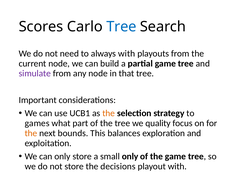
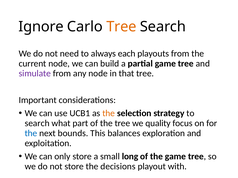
Scores: Scores -> Ignore
Tree at (121, 27) colour: blue -> orange
always with: with -> each
games at (37, 124): games -> search
the at (31, 134) colour: orange -> blue
small only: only -> long
